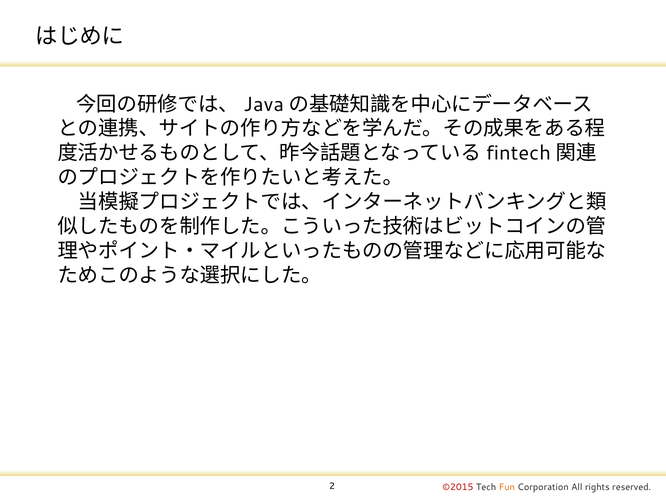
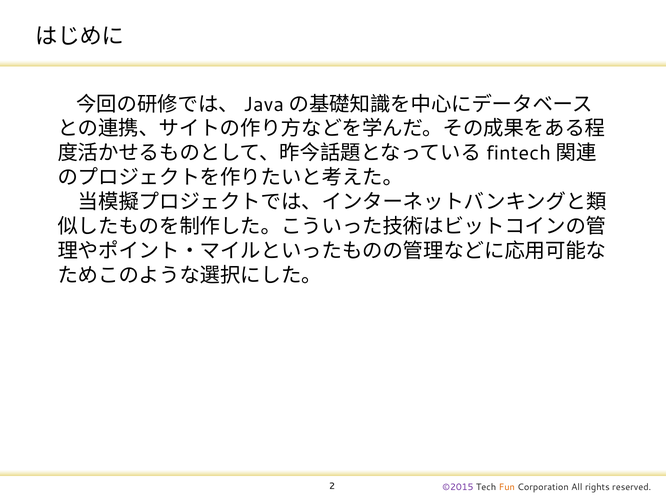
©2015 colour: red -> purple
